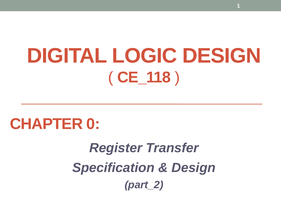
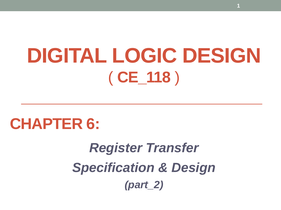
0: 0 -> 6
